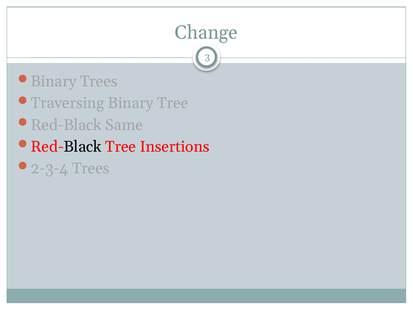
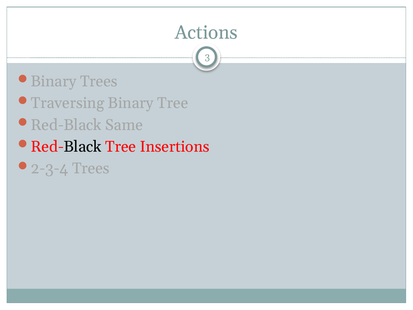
Change: Change -> Actions
